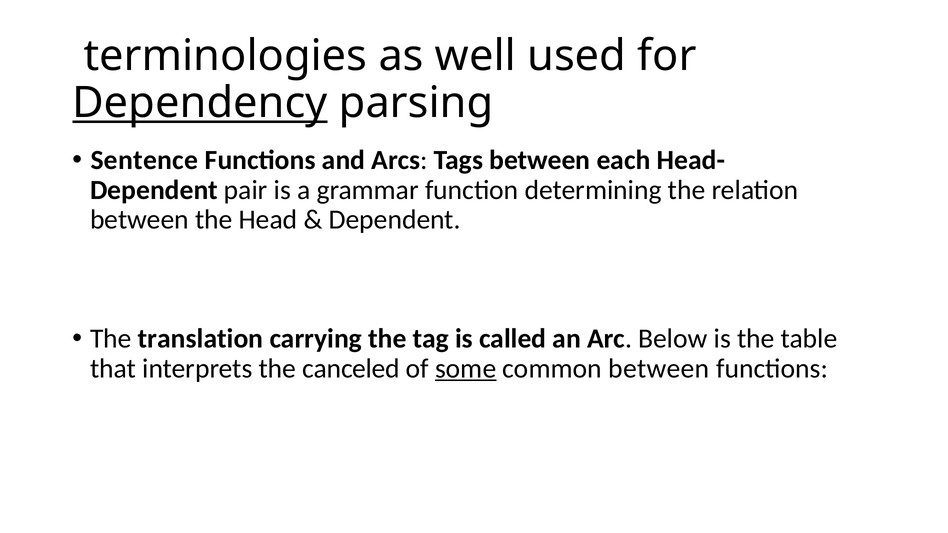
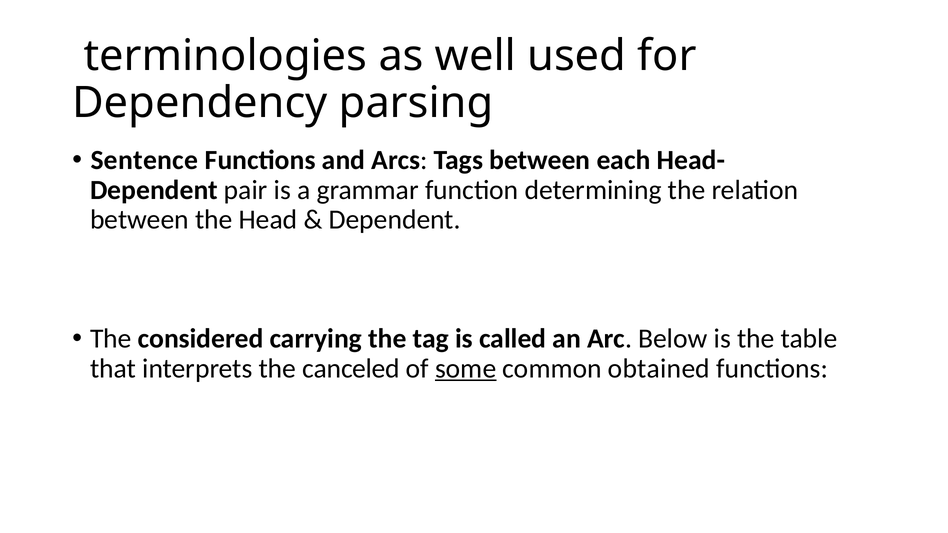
Dependency underline: present -> none
translation: translation -> considered
common between: between -> obtained
